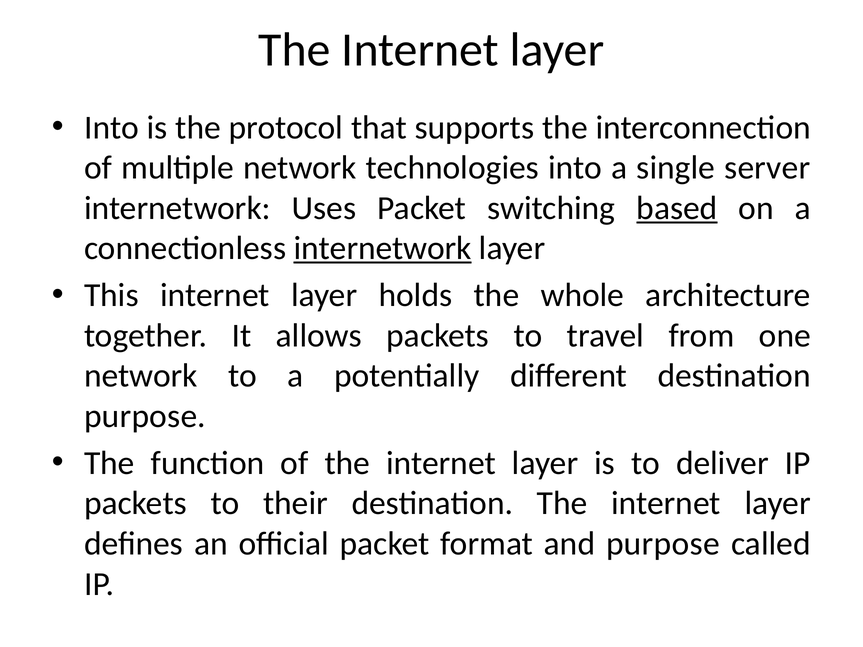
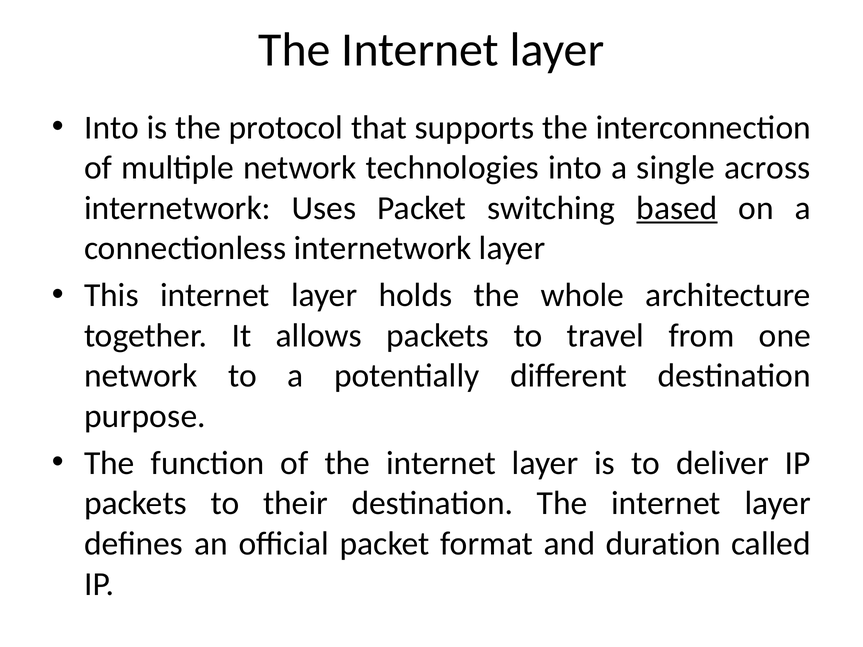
server: server -> across
internetwork at (383, 248) underline: present -> none
and purpose: purpose -> duration
